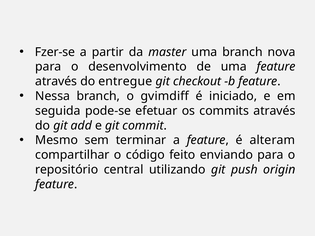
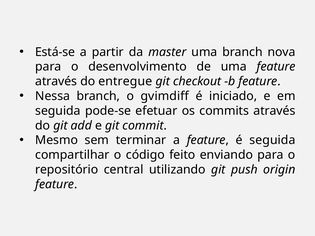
Fzer-se: Fzer-se -> Está-se
é alteram: alteram -> seguida
